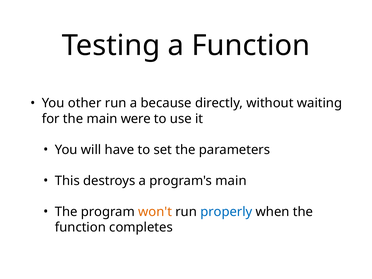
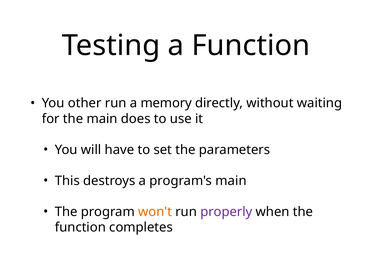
because: because -> memory
were: were -> does
properly colour: blue -> purple
